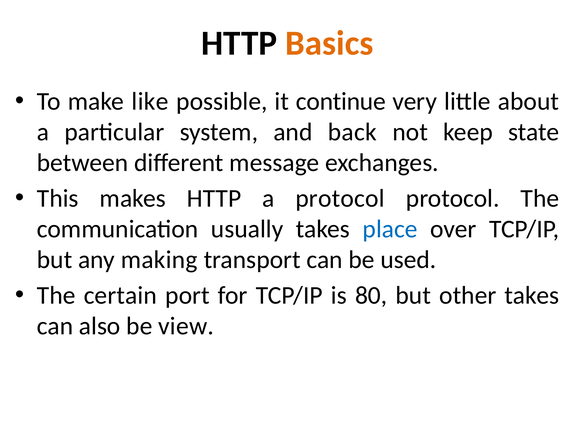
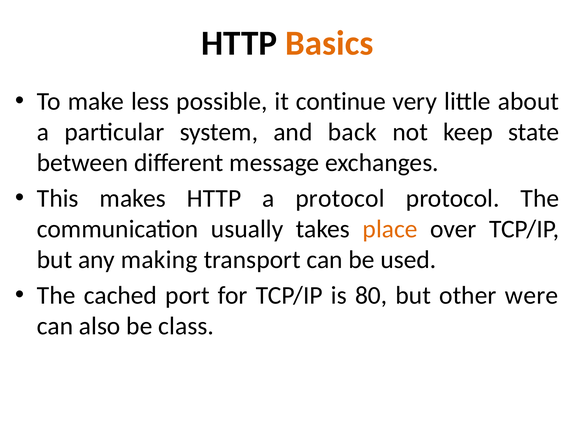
like: like -> less
place colour: blue -> orange
certain: certain -> cached
other takes: takes -> were
view: view -> class
